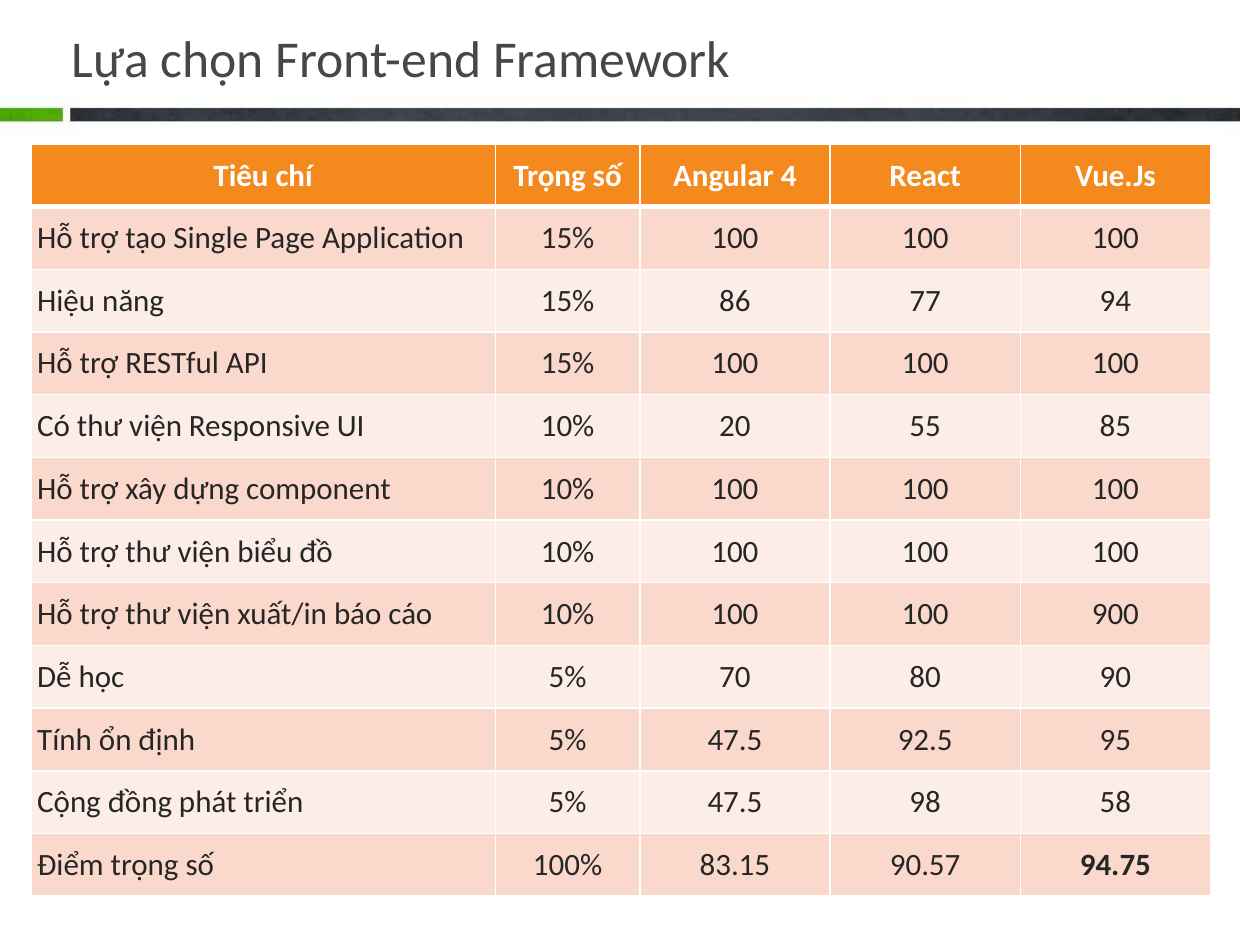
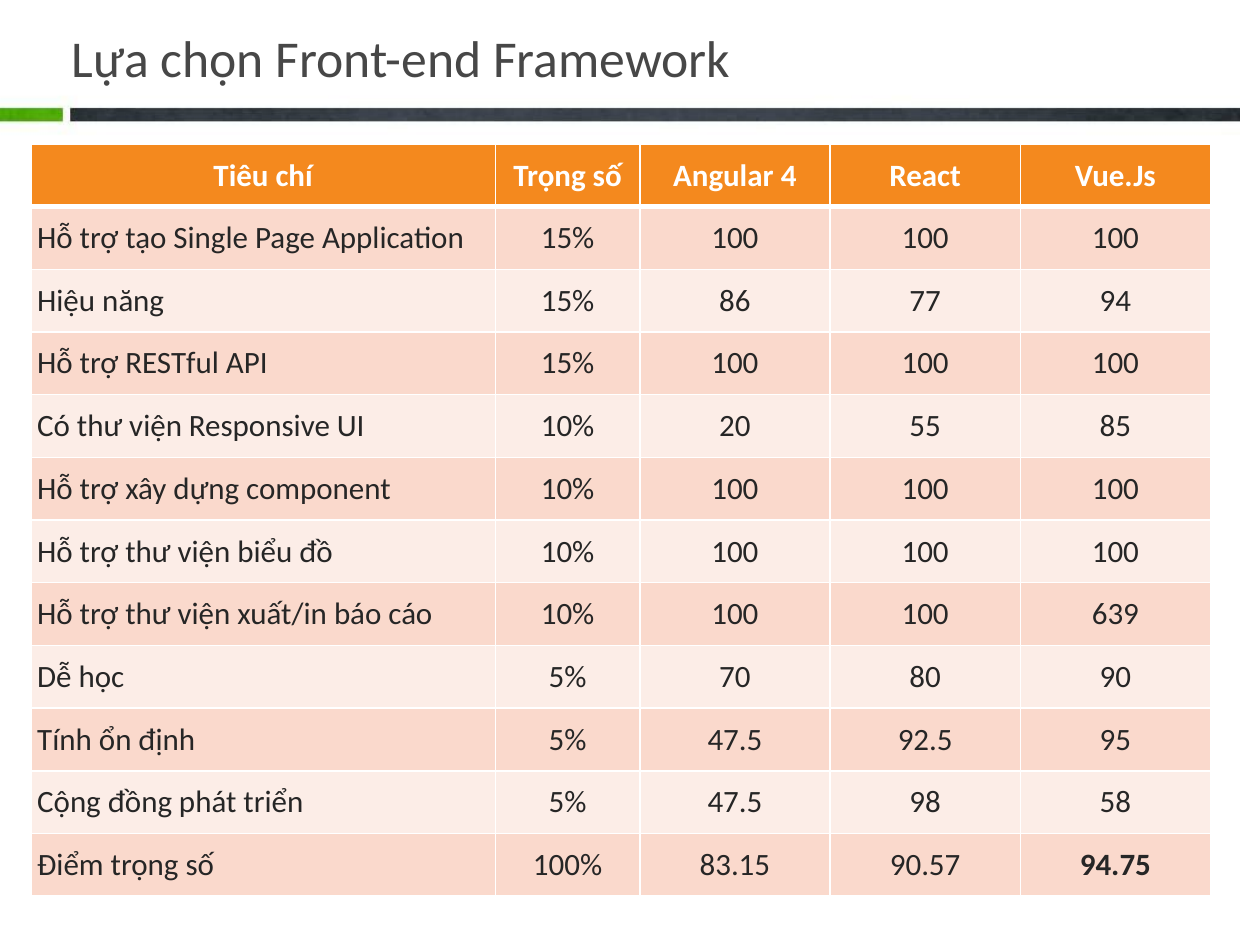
900: 900 -> 639
